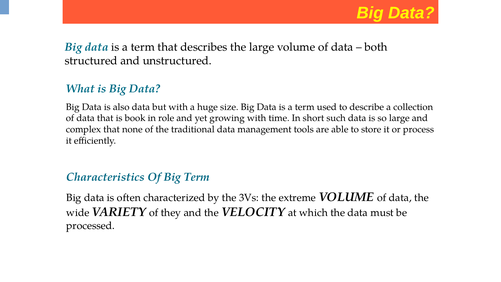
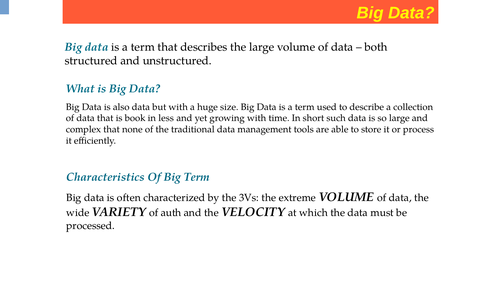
role: role -> less
they: they -> auth
